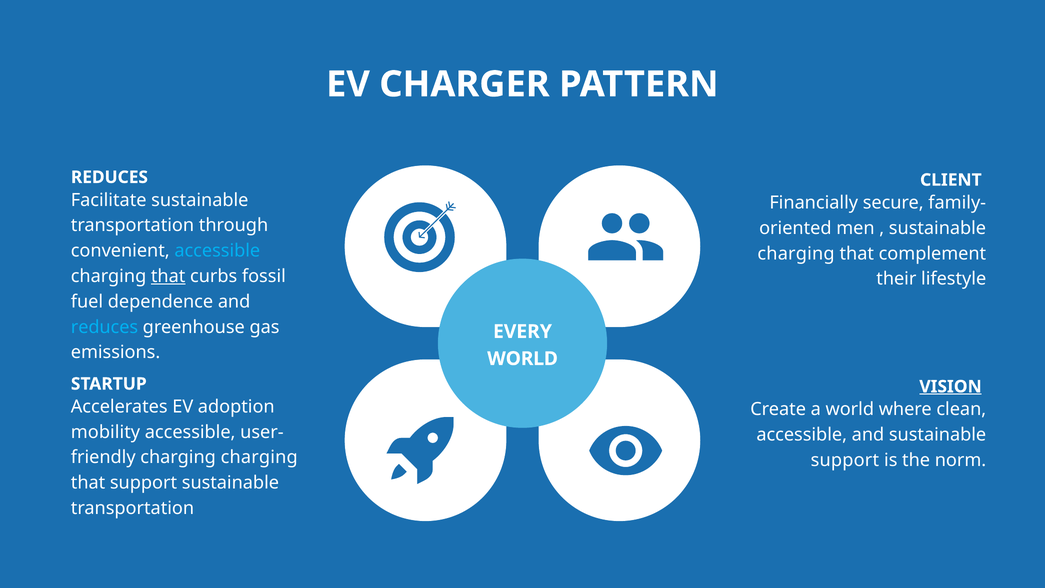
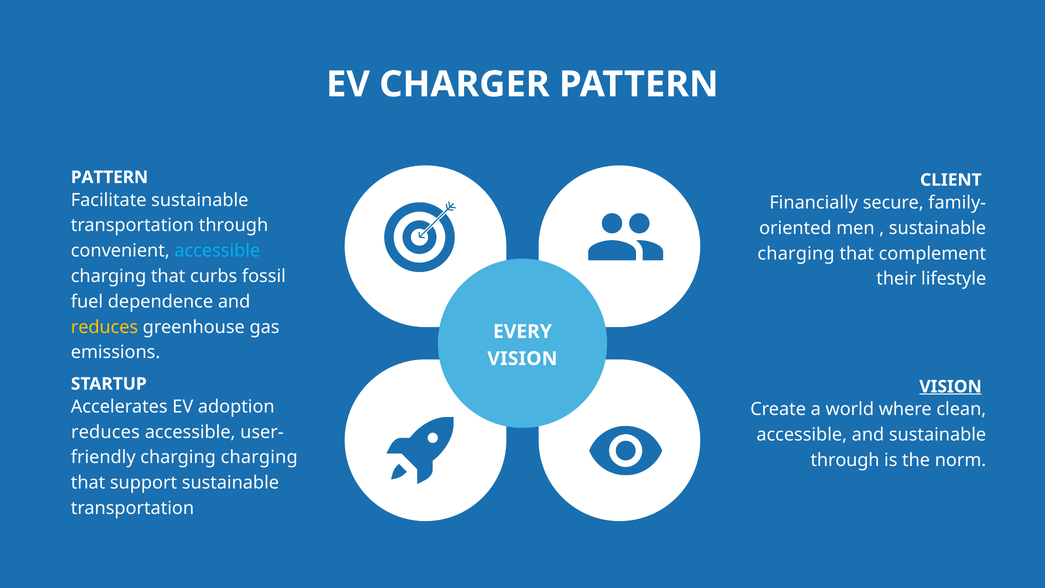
REDUCES at (109, 177): REDUCES -> PATTERN
that at (168, 276) underline: present -> none
reduces at (104, 327) colour: light blue -> yellow
WORLD at (523, 359): WORLD -> VISION
mobility at (105, 432): mobility -> reduces
support at (845, 460): support -> through
